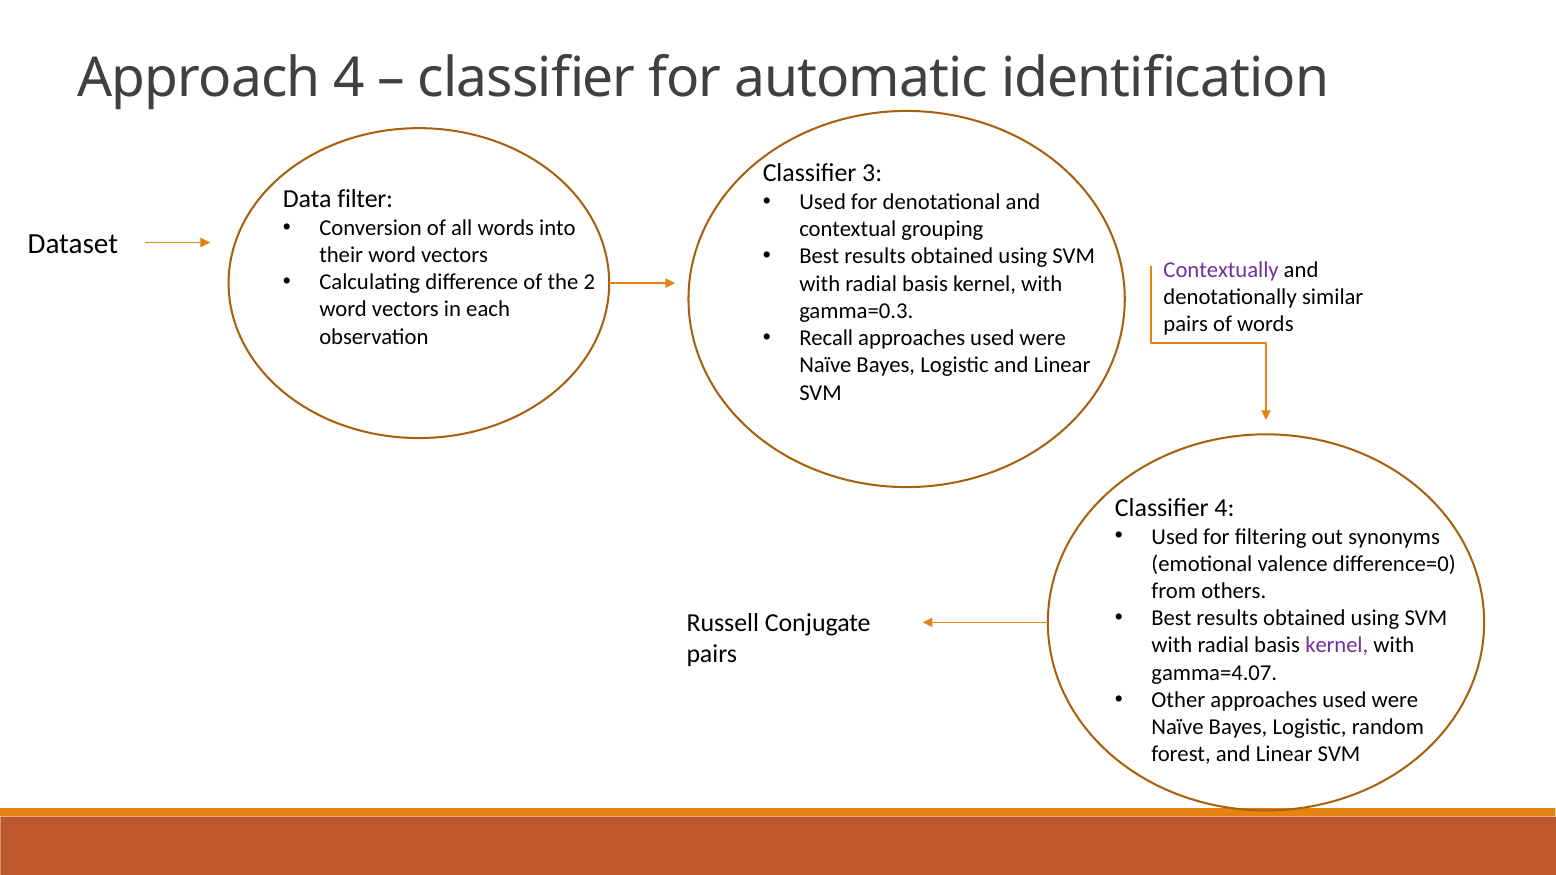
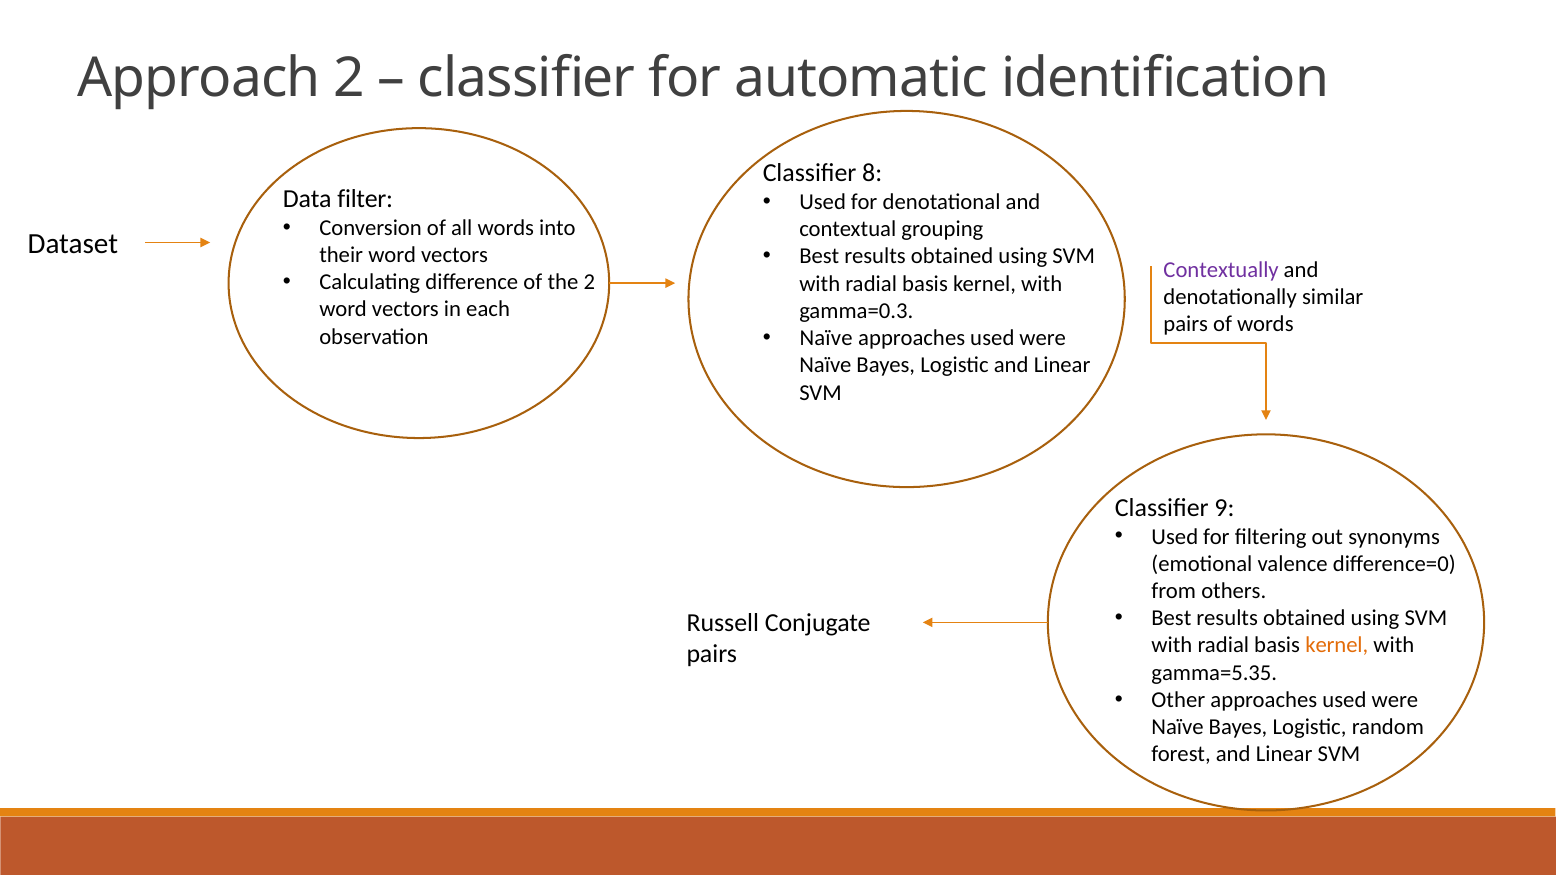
Approach 4: 4 -> 2
3: 3 -> 8
Recall at (826, 338): Recall -> Naïve
Classifier 4: 4 -> 9
kernel at (1337, 646) colour: purple -> orange
gamma=4.07: gamma=4.07 -> gamma=5.35
